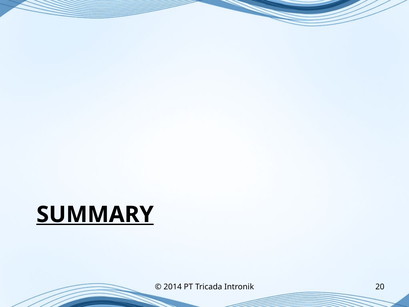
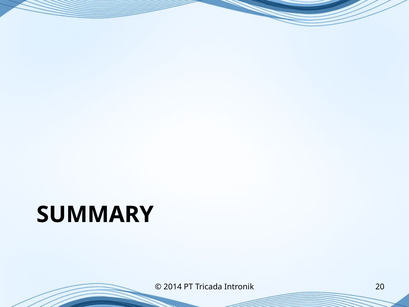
SUMMARY underline: present -> none
